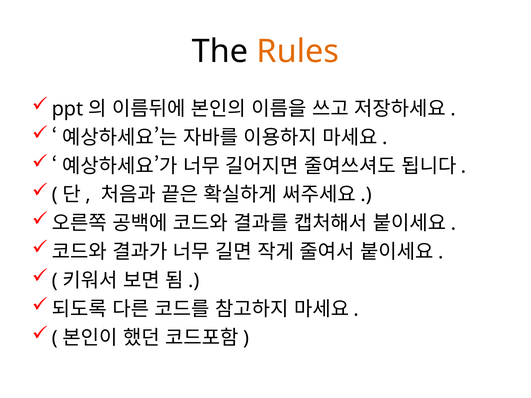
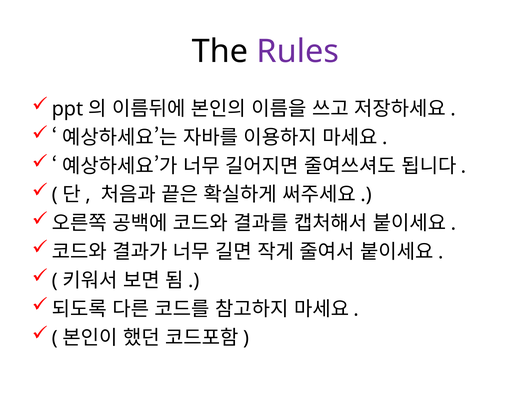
Rules colour: orange -> purple
